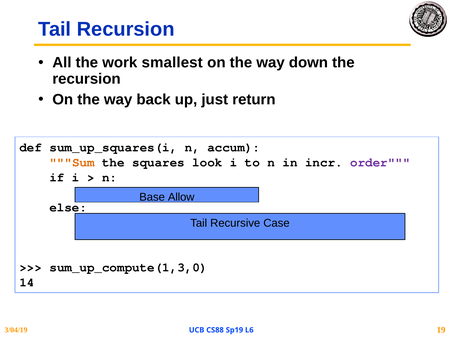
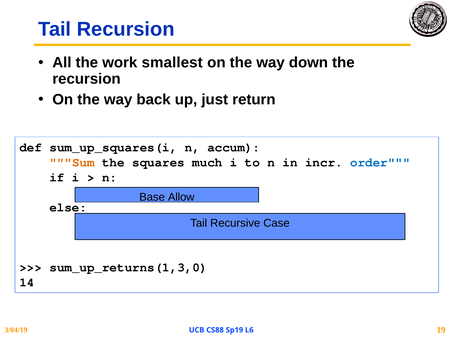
look: look -> much
order colour: purple -> blue
sum_up_compute(1,3,0: sum_up_compute(1,3,0 -> sum_up_returns(1,3,0
